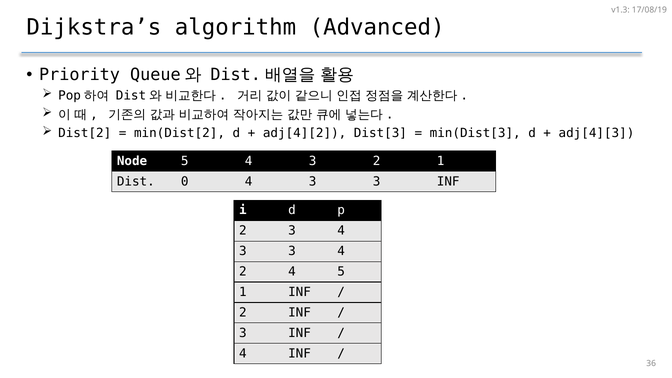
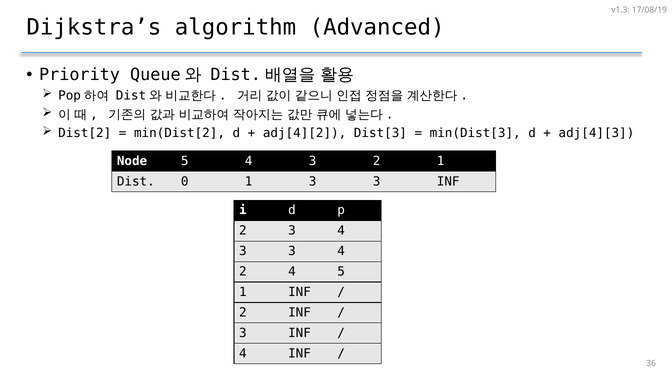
0 4: 4 -> 1
